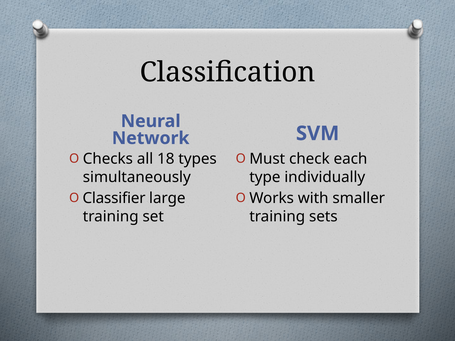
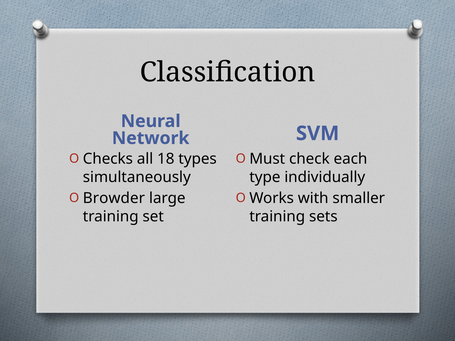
Classifier: Classifier -> Browder
